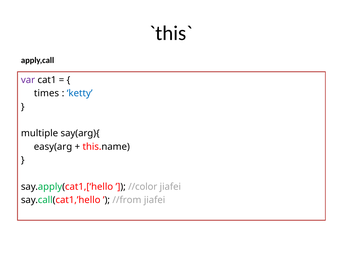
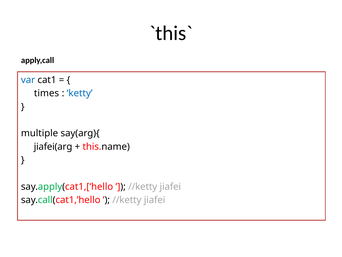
var colour: purple -> blue
easy(arg: easy(arg -> jiafei(arg
//color at (143, 186): //color -> //ketty
//from at (127, 200): //from -> //ketty
